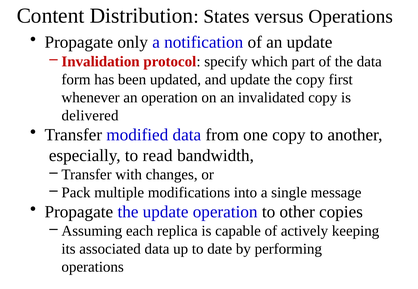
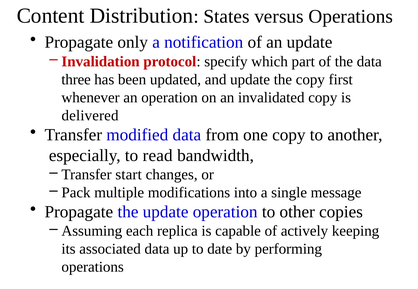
form: form -> three
with: with -> start
